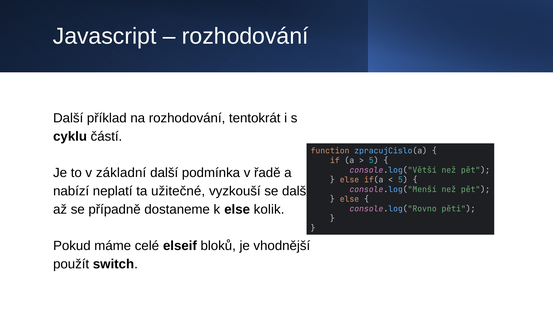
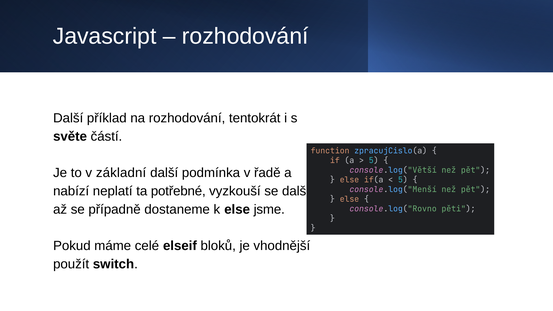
cyklu: cyklu -> světe
užitečné: užitečné -> potřebné
kolik: kolik -> jsme
